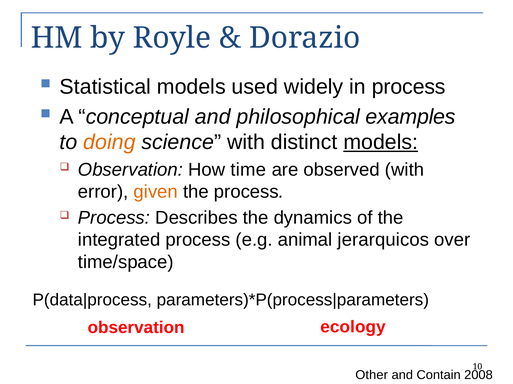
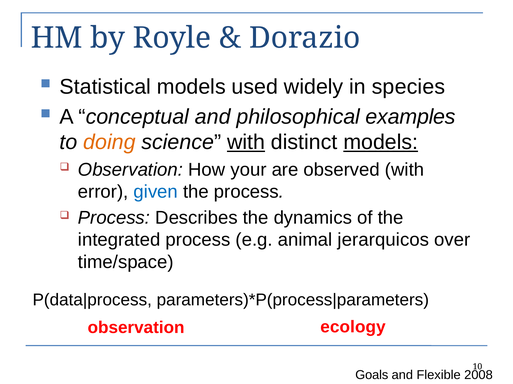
in process: process -> species
with at (246, 143) underline: none -> present
time: time -> your
given colour: orange -> blue
Other: Other -> Goals
Contain: Contain -> Flexible
